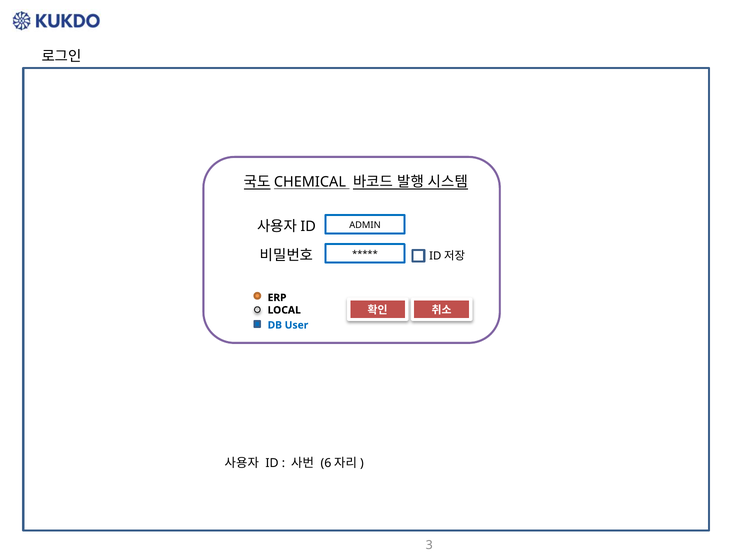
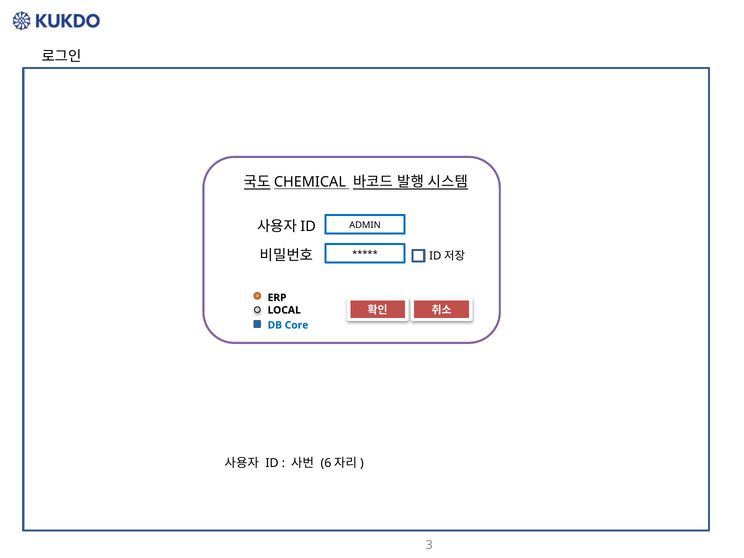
User: User -> Core
